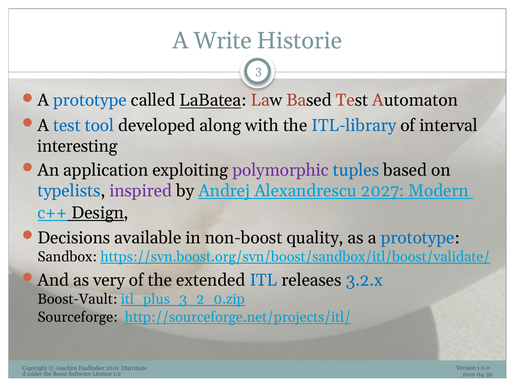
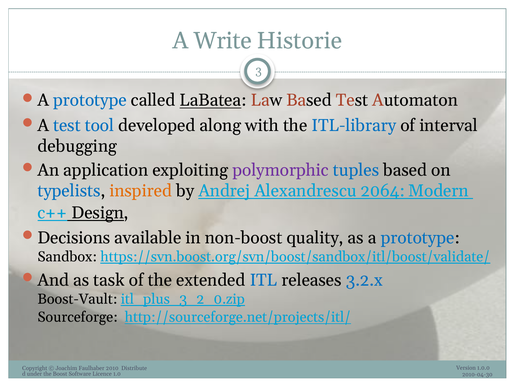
interesting: interesting -> debugging
inspired colour: purple -> orange
2027: 2027 -> 2064
very: very -> task
